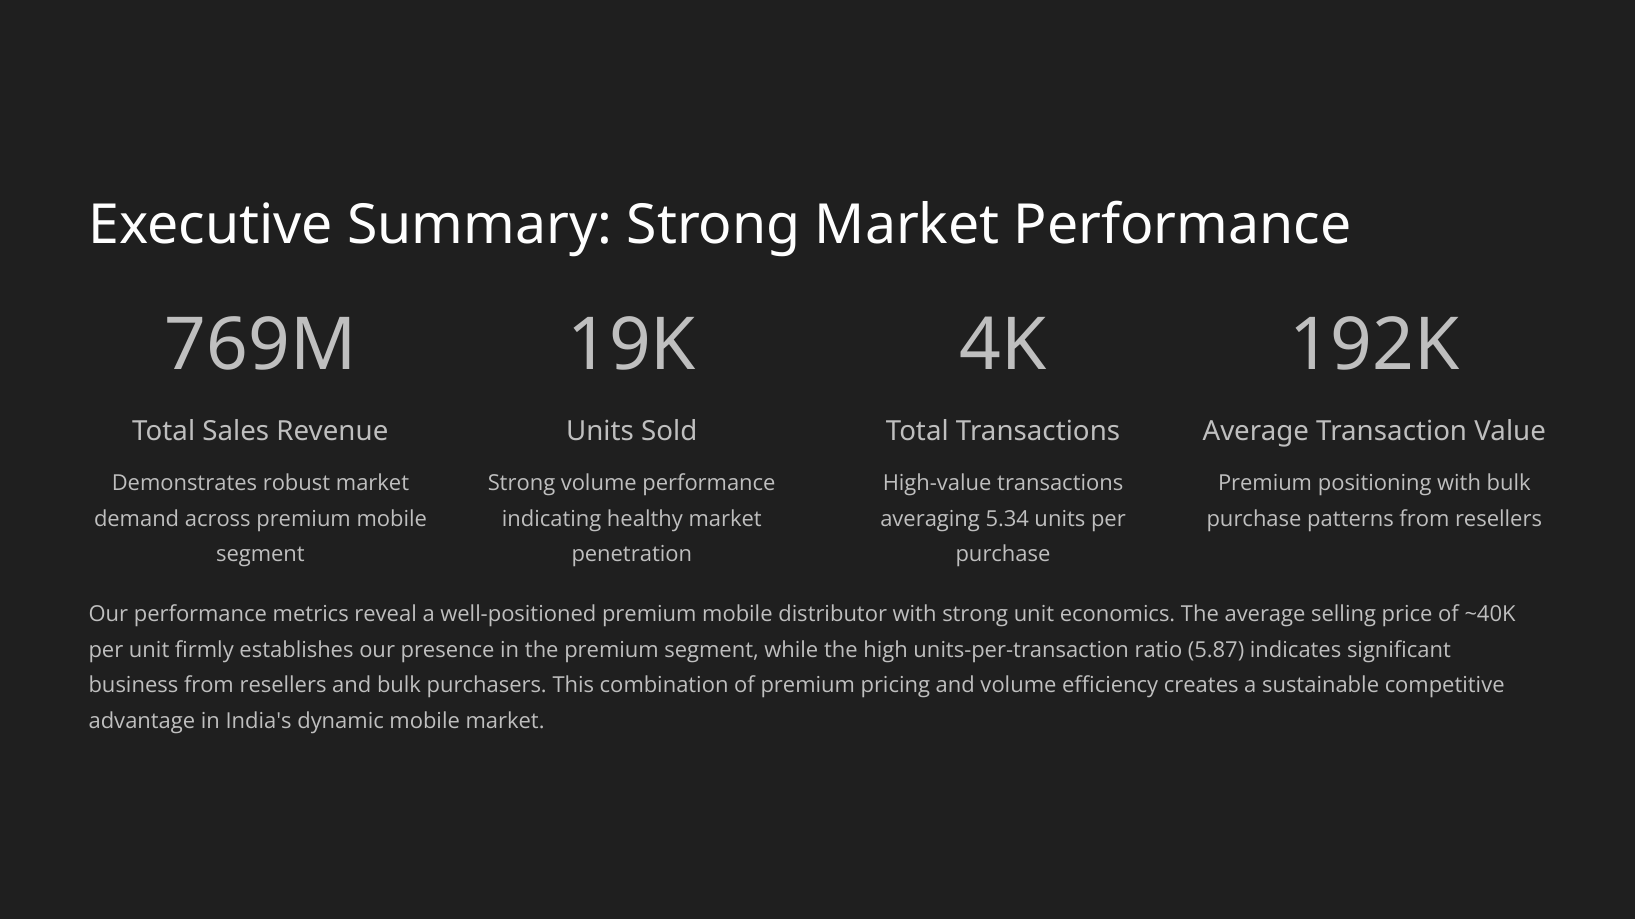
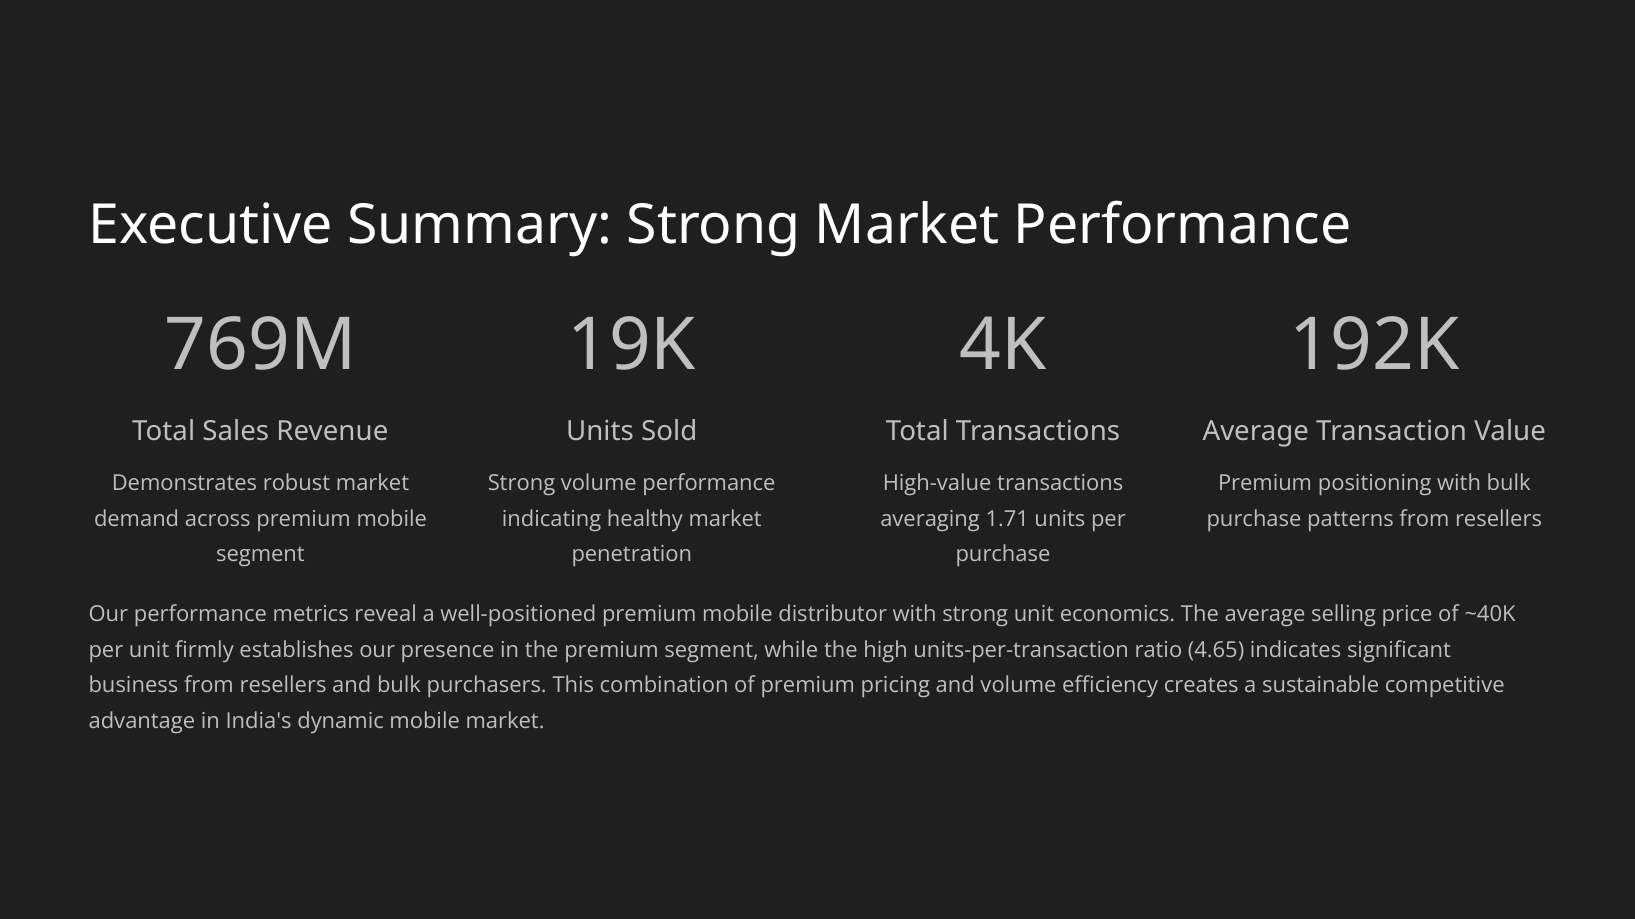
5.34: 5.34 -> 1.71
5.87: 5.87 -> 4.65
